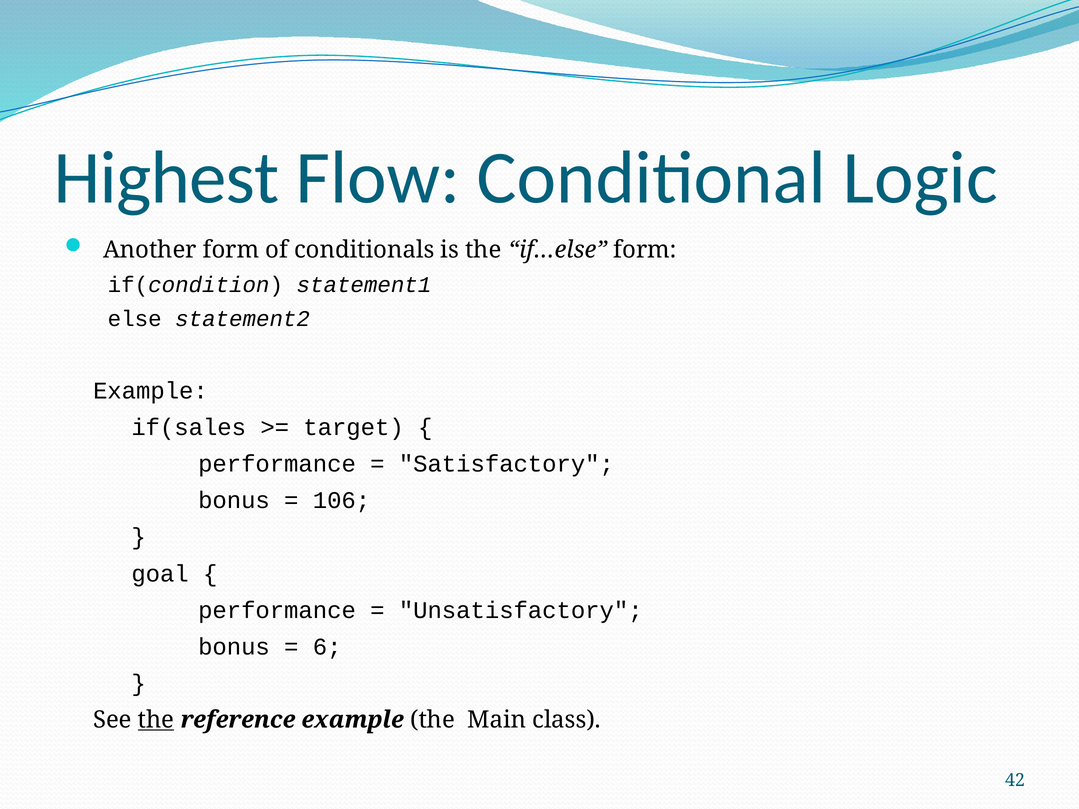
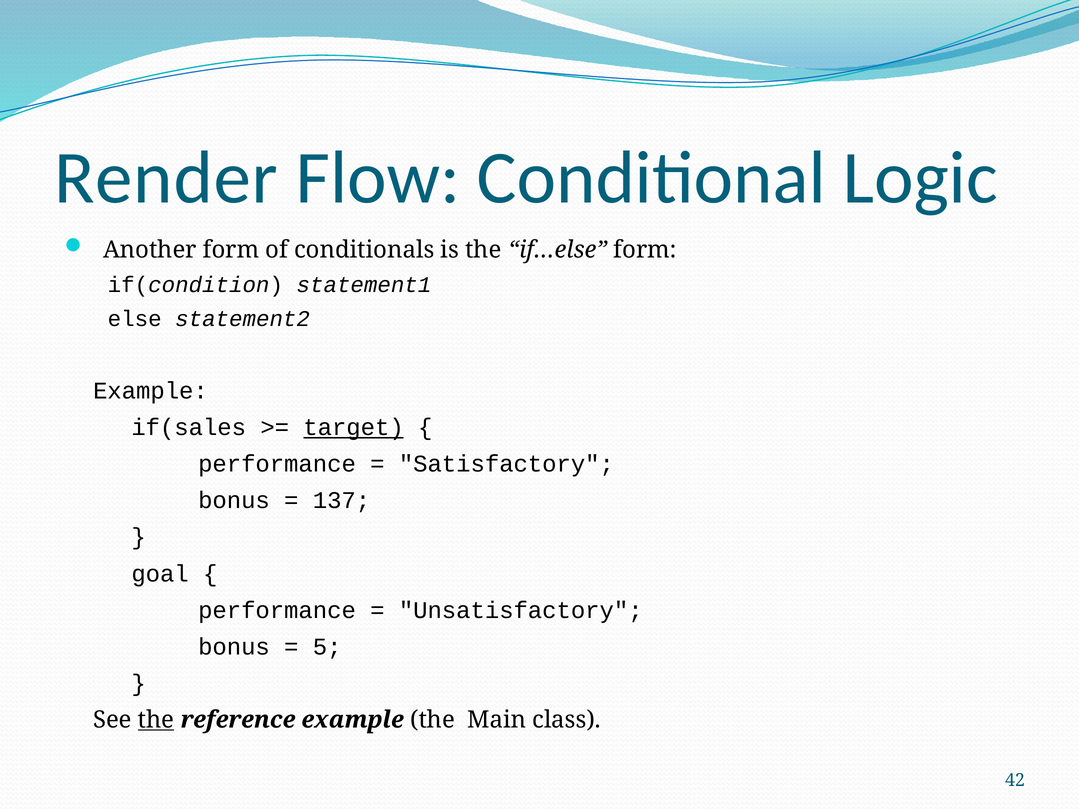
Highest: Highest -> Render
target underline: none -> present
106: 106 -> 137
6: 6 -> 5
